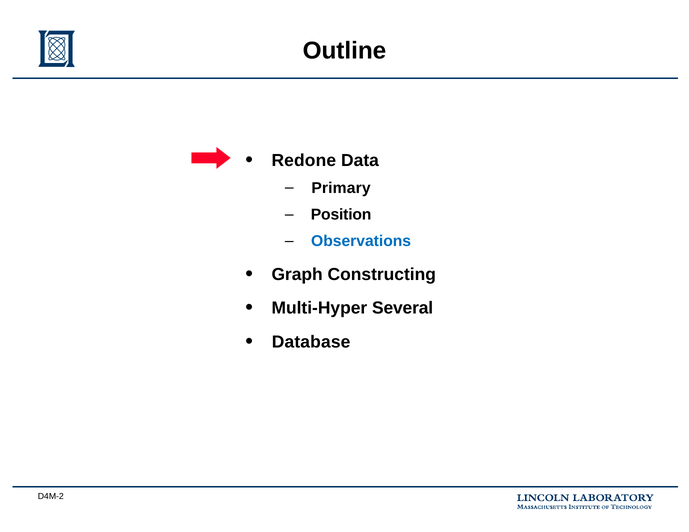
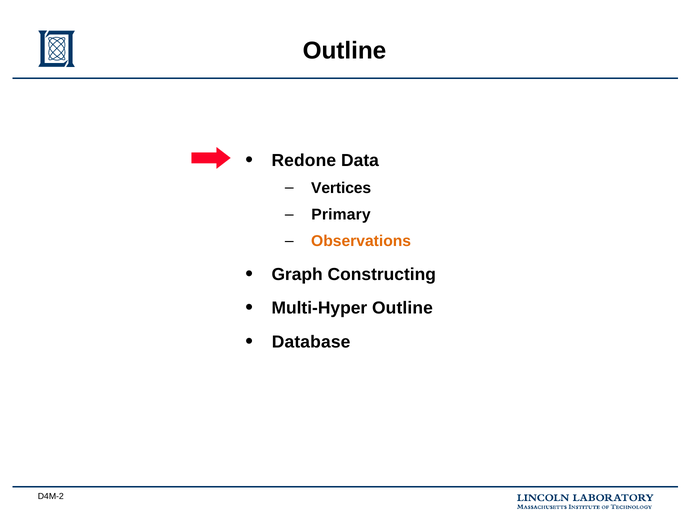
Primary: Primary -> Vertices
Position: Position -> Primary
Observations colour: blue -> orange
Multi-Hyper Several: Several -> Outline
